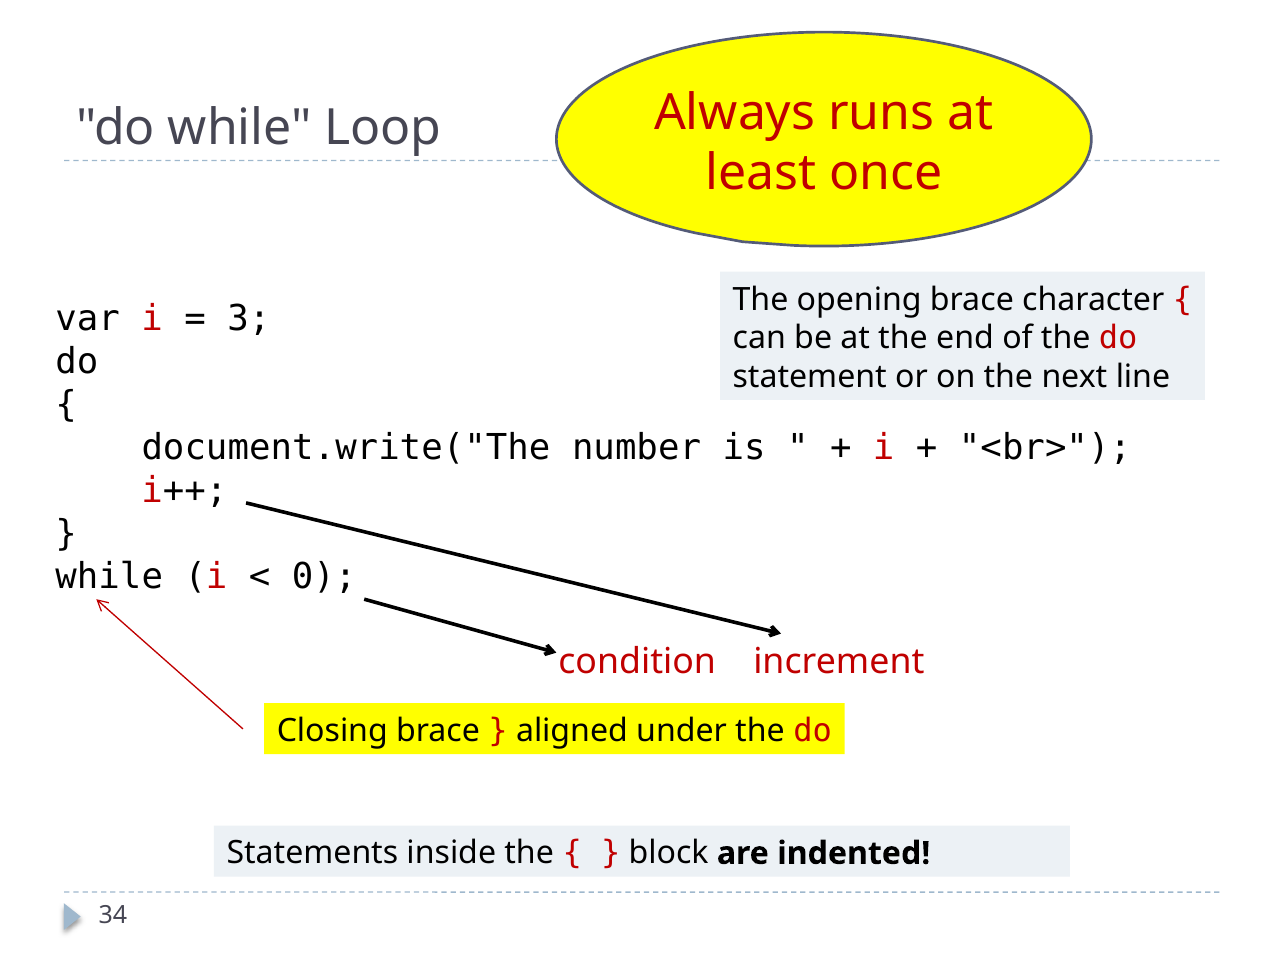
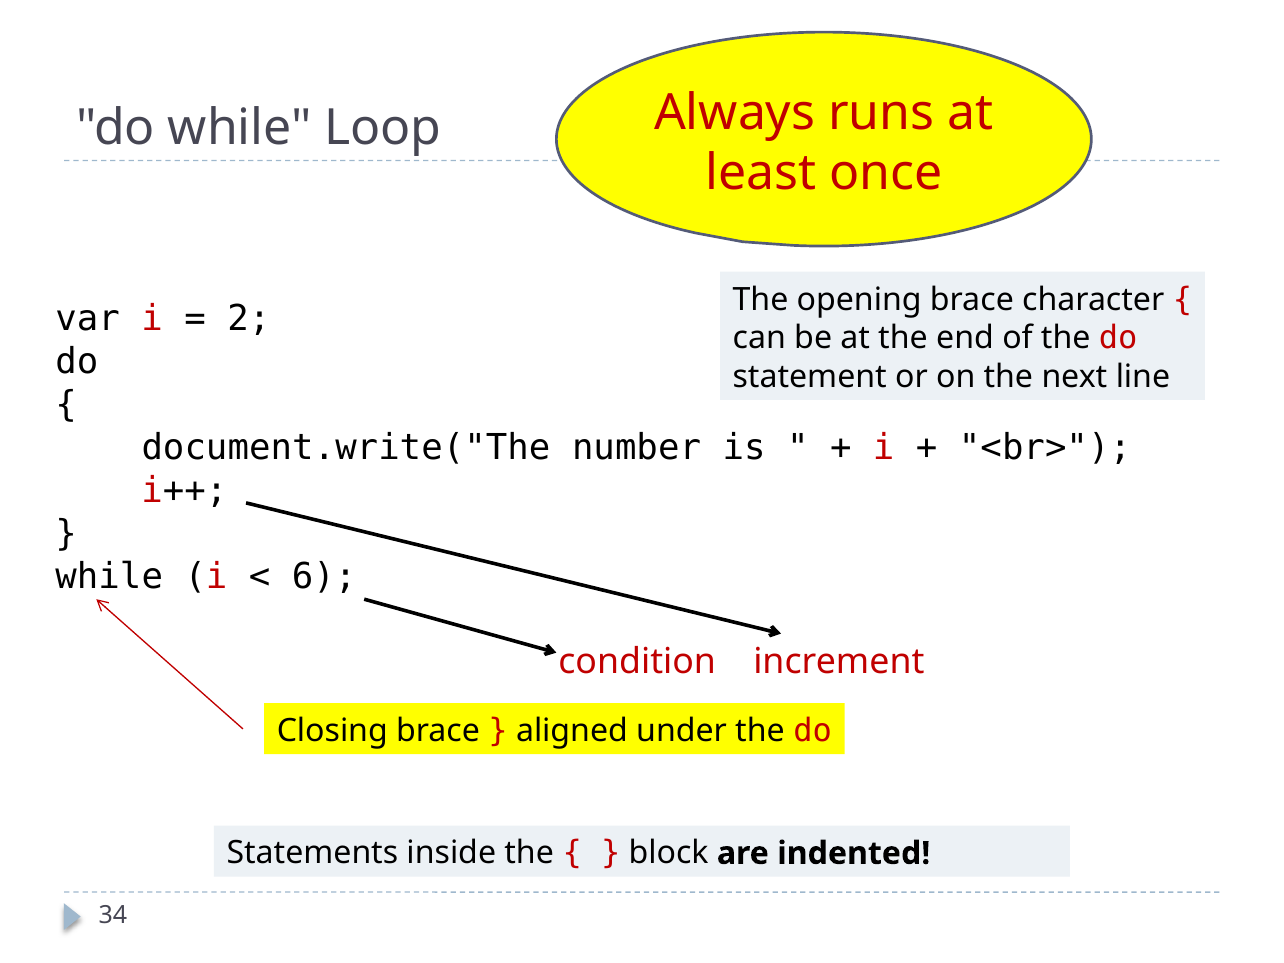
3: 3 -> 2
0: 0 -> 6
